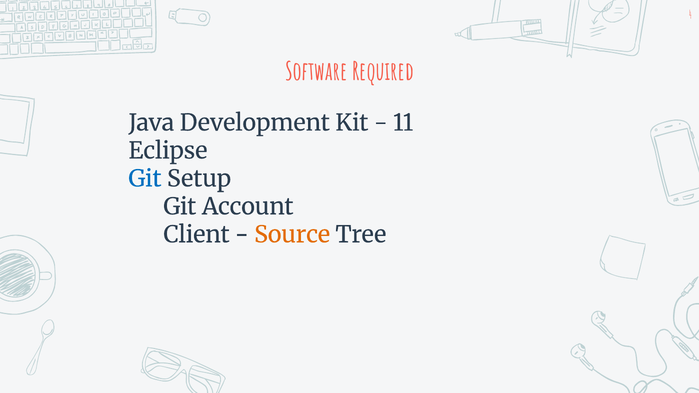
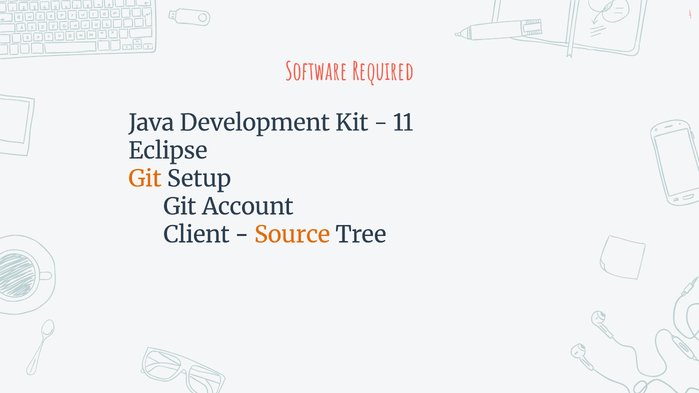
Git at (145, 179) colour: blue -> orange
